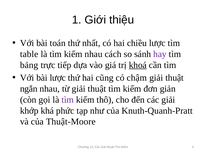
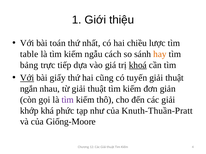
kiếm nhau: nhau -> ngẫu
hay colour: purple -> orange
Với at (27, 78) underline: none -> present
bài lược: lược -> giấy
chậm: chậm -> tuyến
Knuth-Quanh-Pratt: Knuth-Quanh-Pratt -> Knuth-Thuần-Pratt
Thuật-Moore: Thuật-Moore -> Giống-Moore
